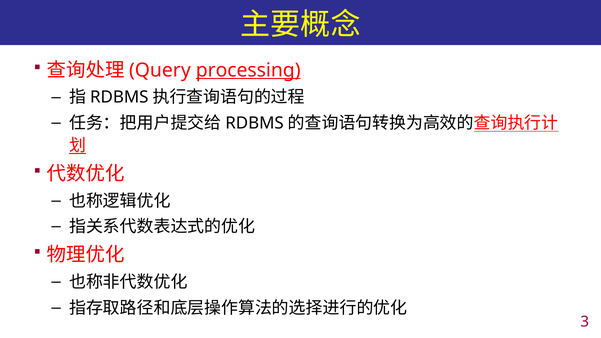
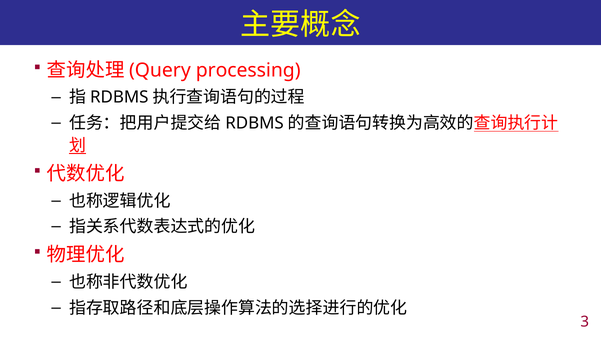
processing underline: present -> none
